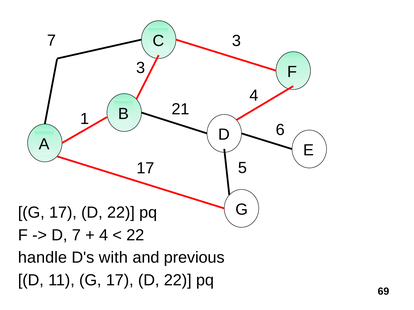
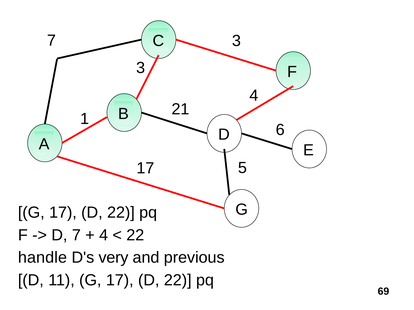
with: with -> very
